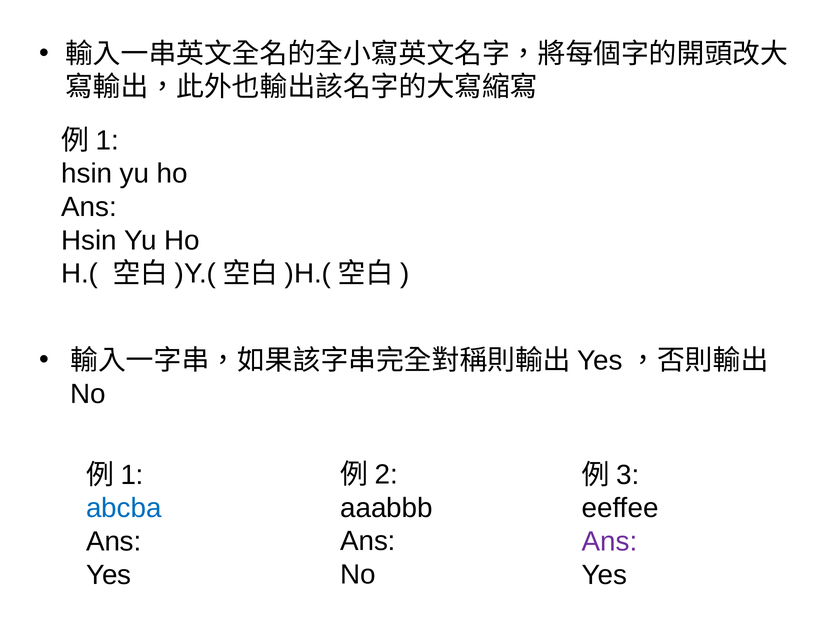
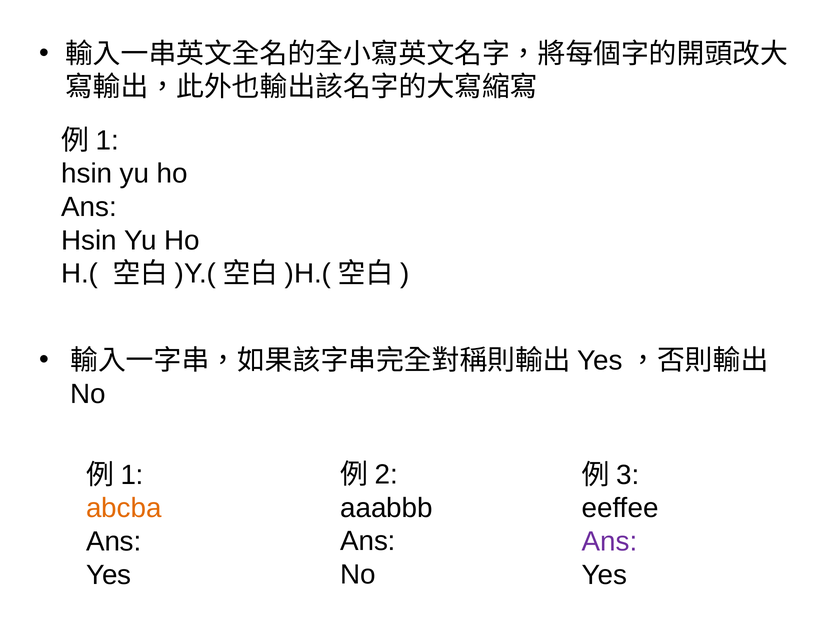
abcba colour: blue -> orange
